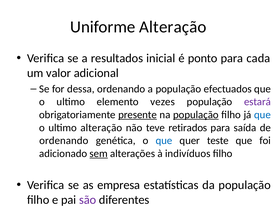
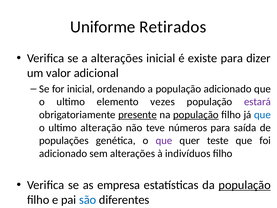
Uniforme Alteração: Alteração -> Retirados
a resultados: resultados -> alterações
ponto: ponto -> existe
cada: cada -> dizer
for dessa: dessa -> inicial
população efectuados: efectuados -> adicionado
retirados: retirados -> números
ordenando at (64, 140): ordenando -> populações
que at (164, 140) colour: blue -> purple
sem underline: present -> none
população at (245, 185) underline: none -> present
são colour: purple -> blue
